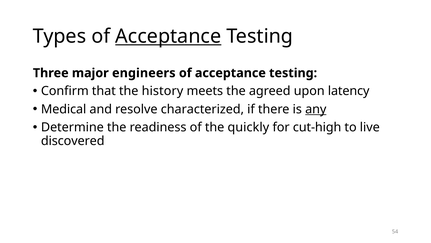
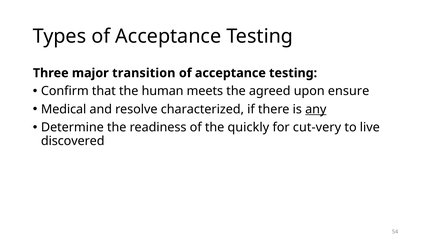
Acceptance at (168, 36) underline: present -> none
engineers: engineers -> transition
history: history -> human
latency: latency -> ensure
cut-high: cut-high -> cut-very
